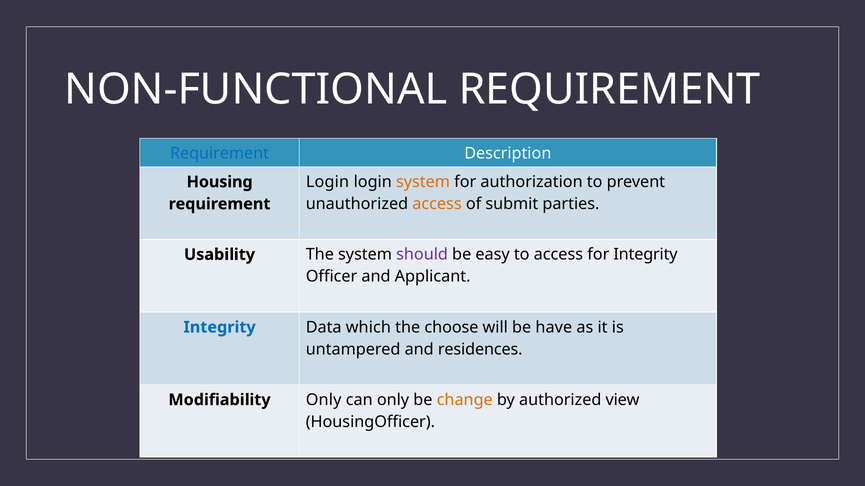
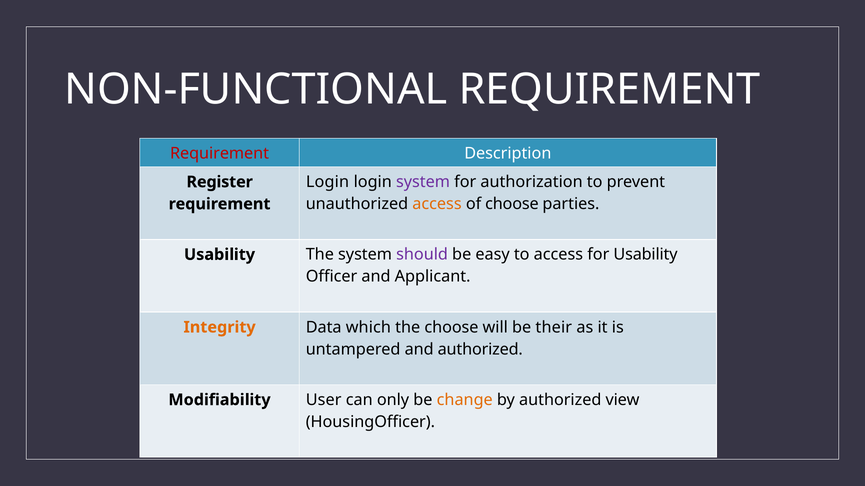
Requirement at (220, 154) colour: blue -> red
system at (423, 182) colour: orange -> purple
Housing: Housing -> Register
of submit: submit -> choose
for Integrity: Integrity -> Usability
Integrity at (220, 328) colour: blue -> orange
have: have -> their
and residences: residences -> authorized
Modifiability Only: Only -> User
